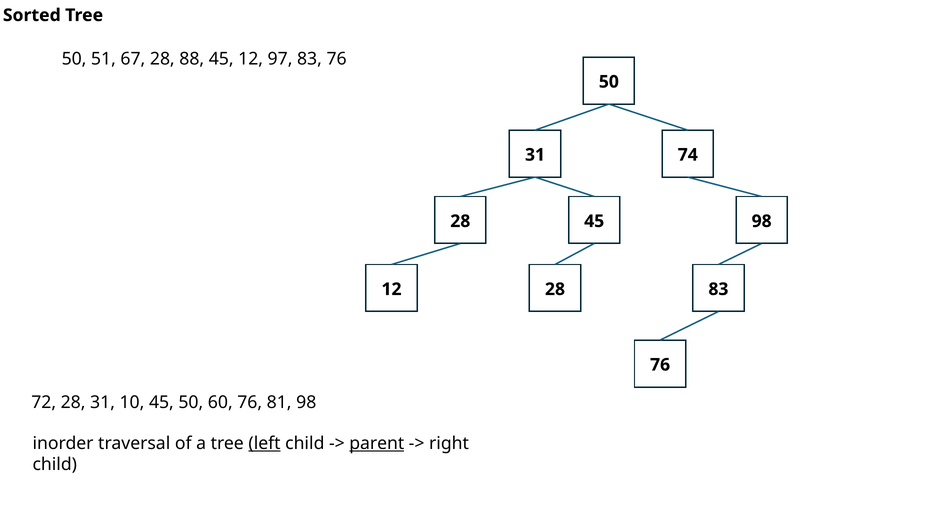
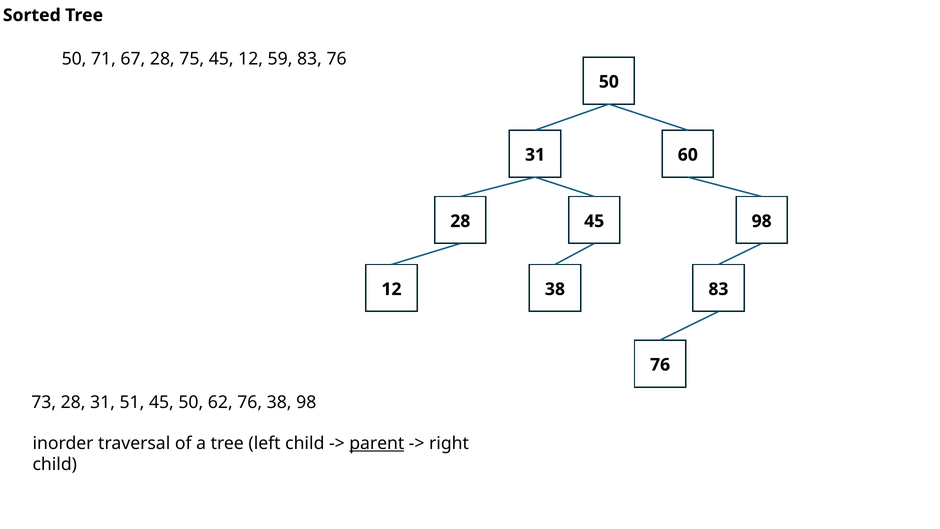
51: 51 -> 71
88: 88 -> 75
97: 97 -> 59
74: 74 -> 60
12 28: 28 -> 38
72: 72 -> 73
10: 10 -> 51
60: 60 -> 62
76 81: 81 -> 38
left underline: present -> none
